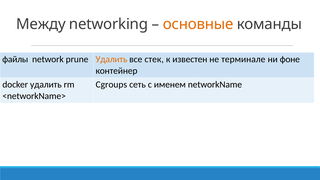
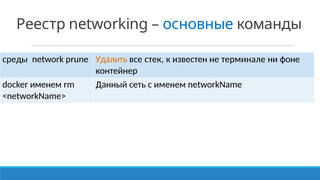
Между: Между -> Реестр
основные colour: orange -> blue
файлы: файлы -> среды
docker удалить: удалить -> именем
Cgroups: Cgroups -> Данный
